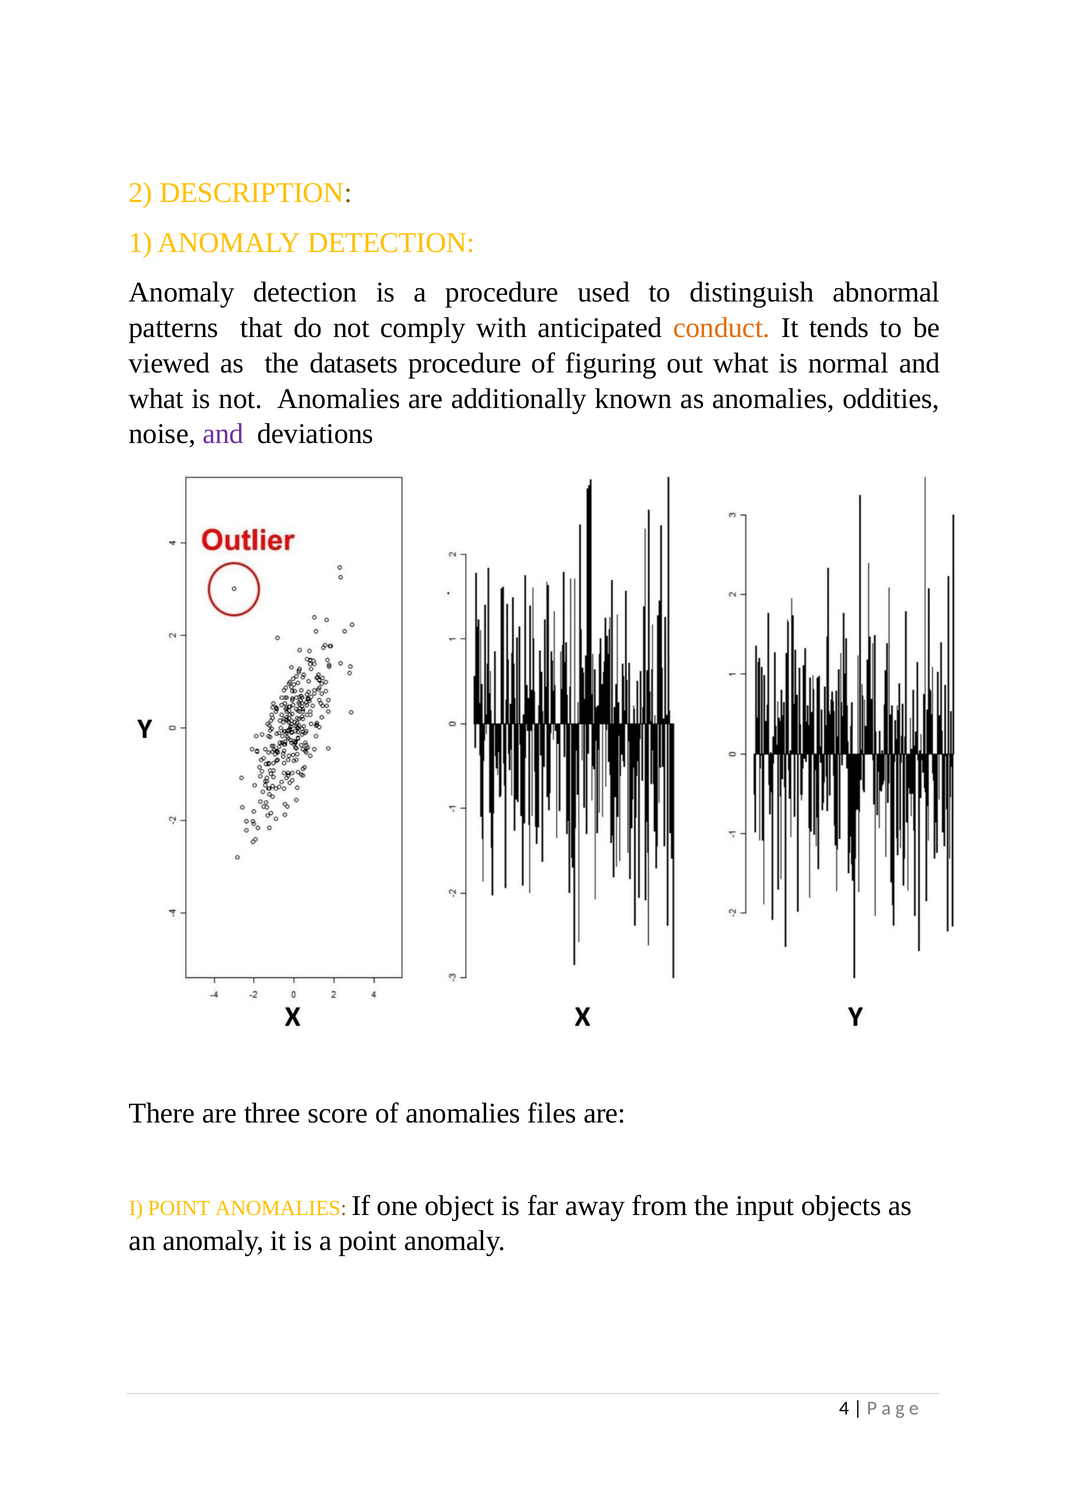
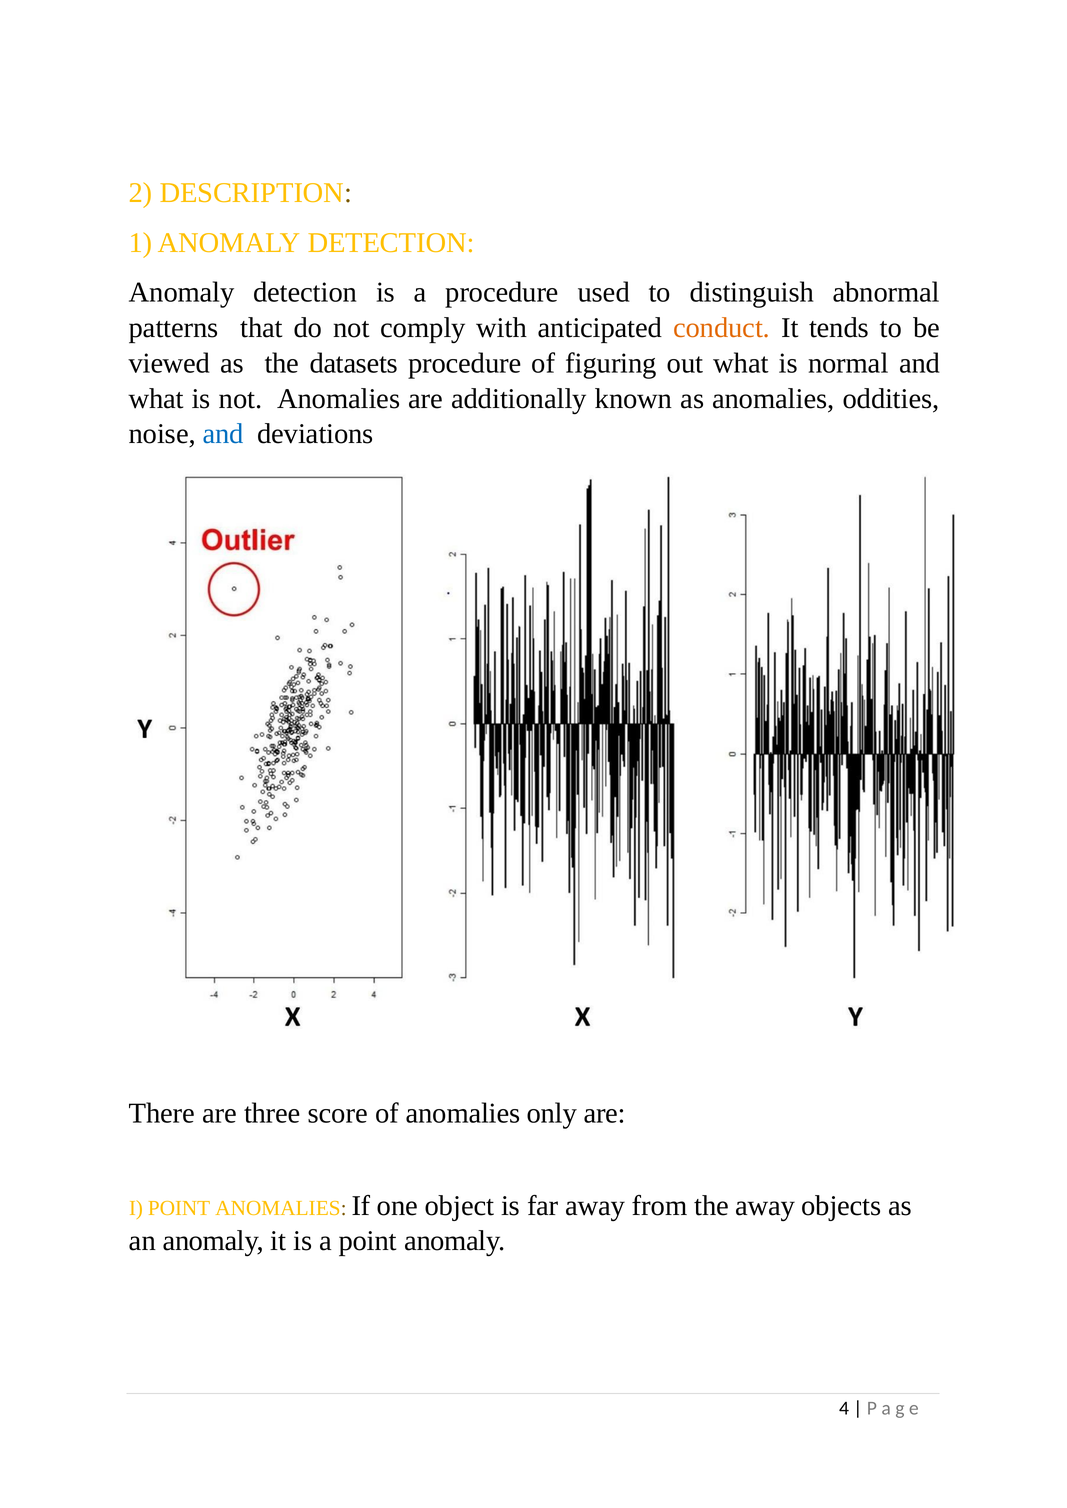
and at (223, 434) colour: purple -> blue
files: files -> only
the input: input -> away
